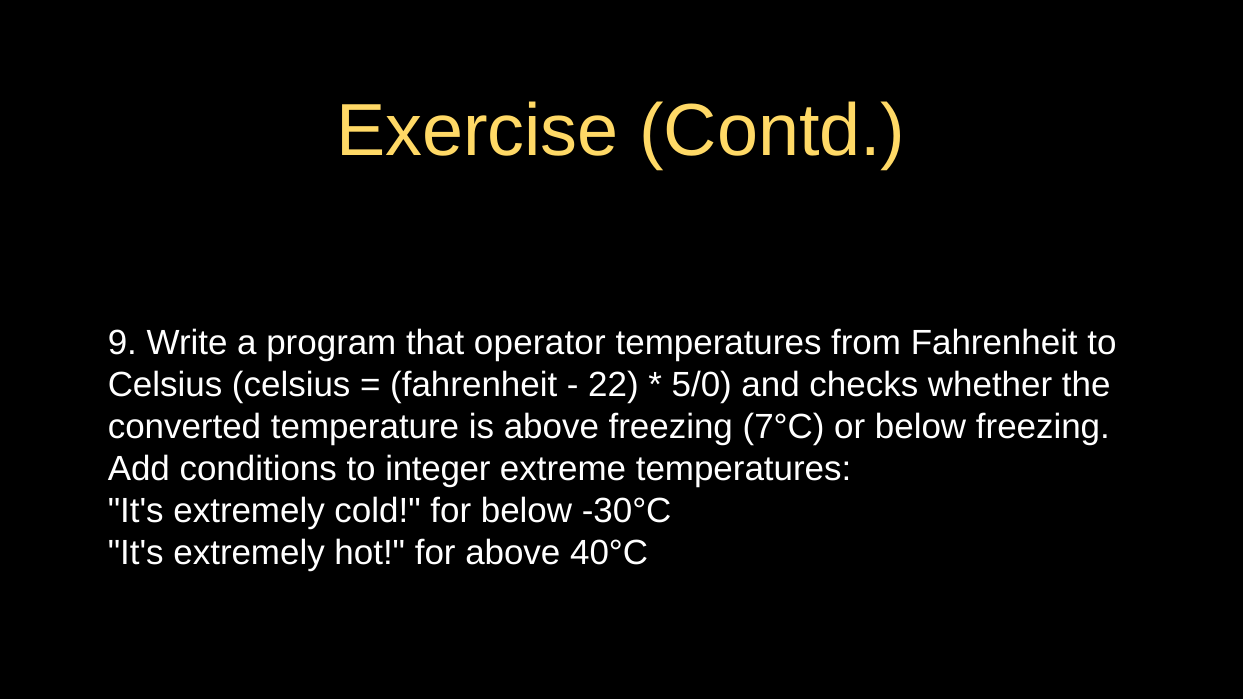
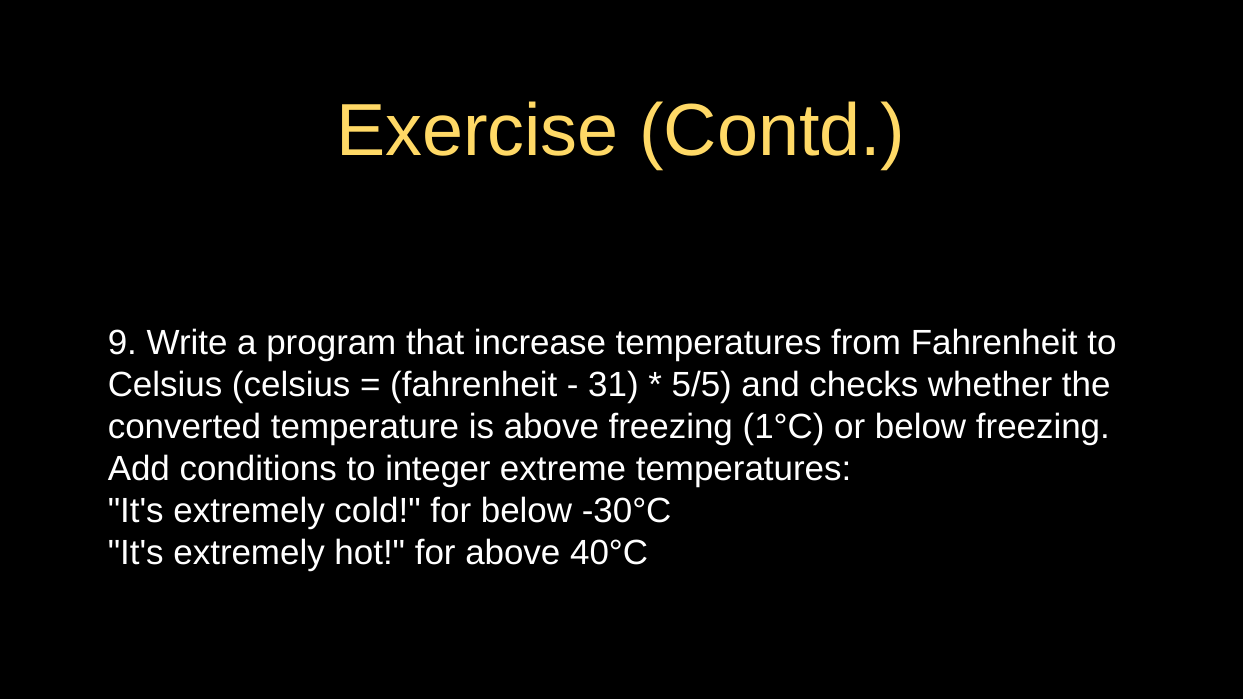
operator: operator -> increase
22: 22 -> 31
5/0: 5/0 -> 5/5
7°C: 7°C -> 1°C
